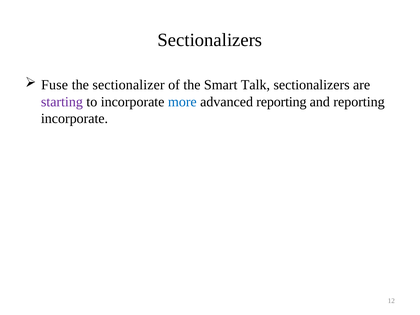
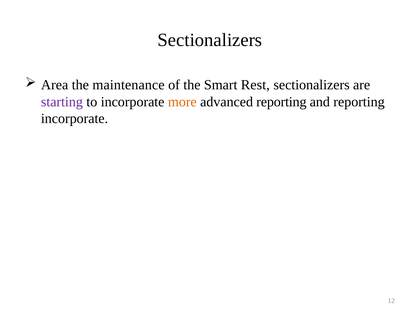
Fuse: Fuse -> Area
sectionalizer: sectionalizer -> maintenance
Talk: Talk -> Rest
more colour: blue -> orange
